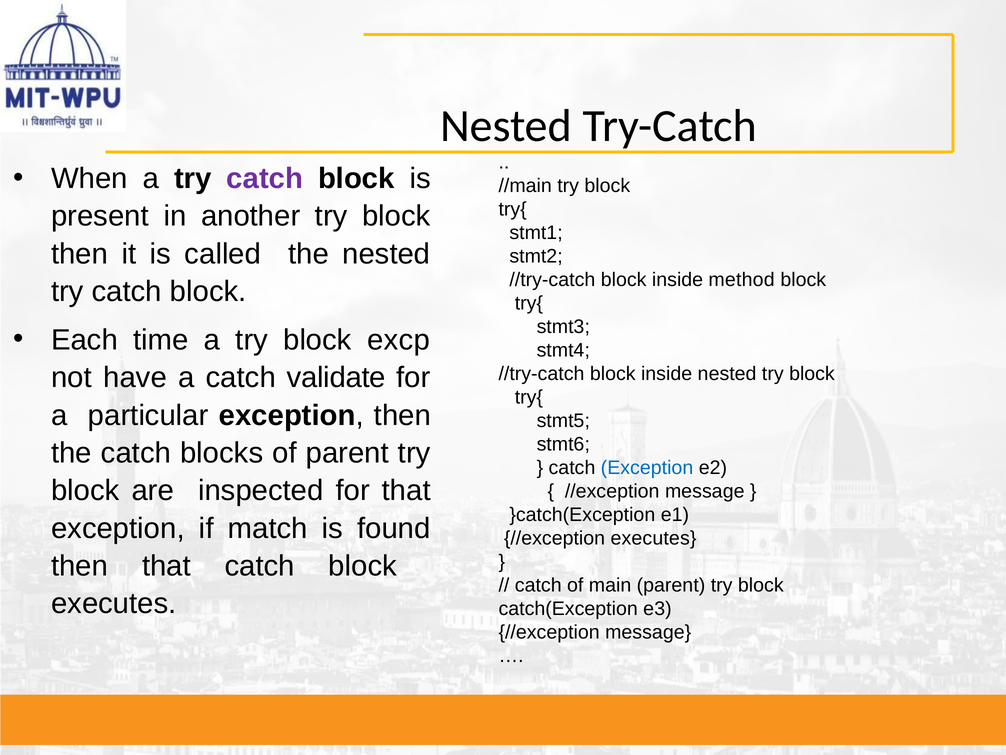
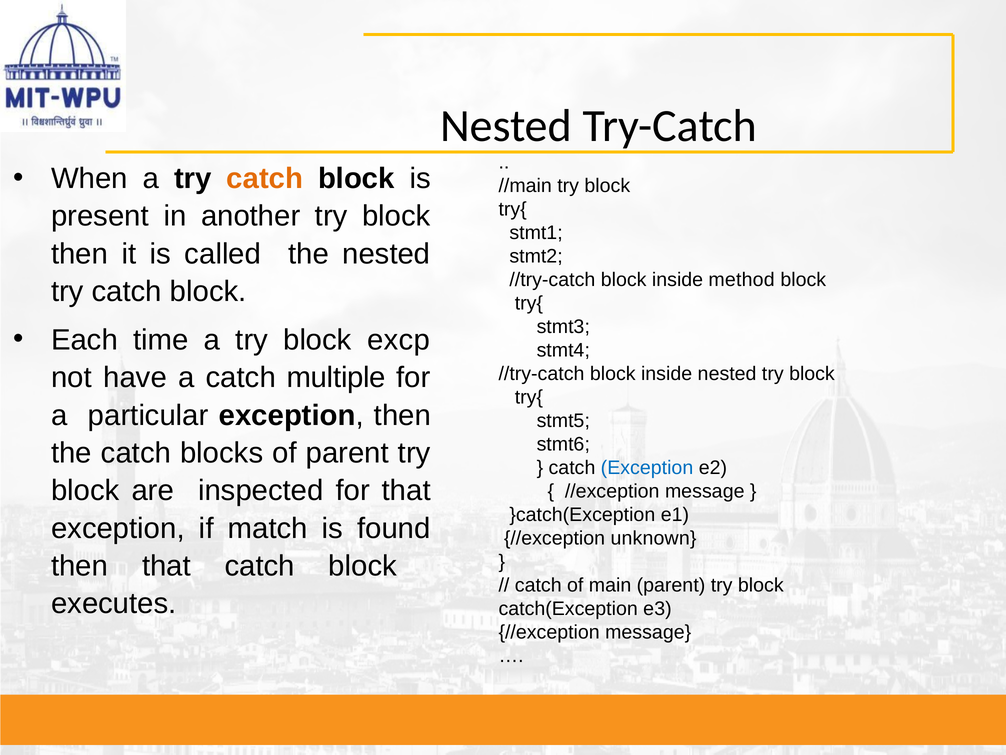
catch at (265, 178) colour: purple -> orange
validate: validate -> multiple
//exception executes: executes -> unknown
